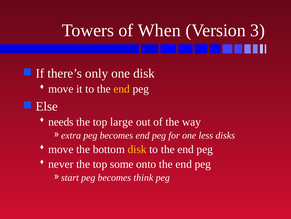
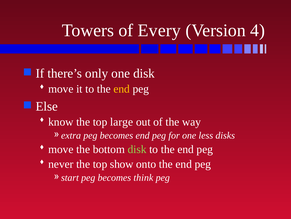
When: When -> Every
3: 3 -> 4
needs: needs -> know
disk at (137, 149) colour: yellow -> light green
some: some -> show
